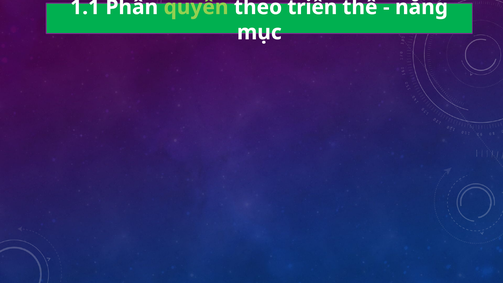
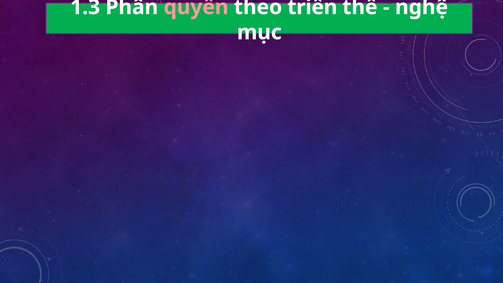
1.1: 1.1 -> 1.3
quyền colour: light green -> pink
năng: năng -> nghệ
